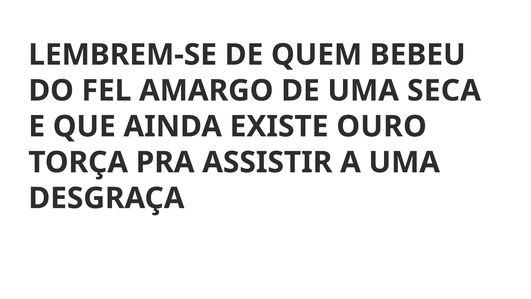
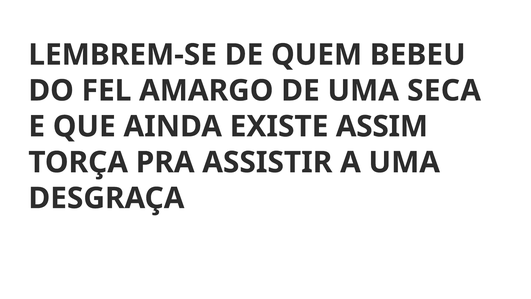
OURO: OURO -> ASSIM
